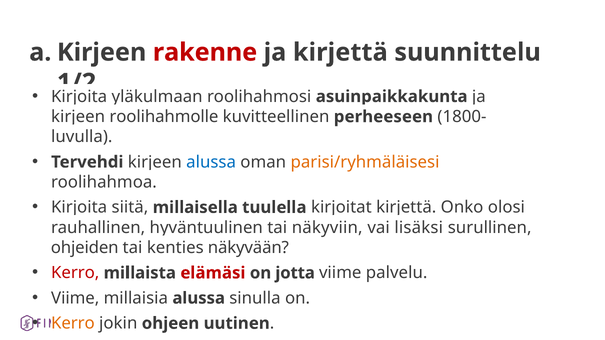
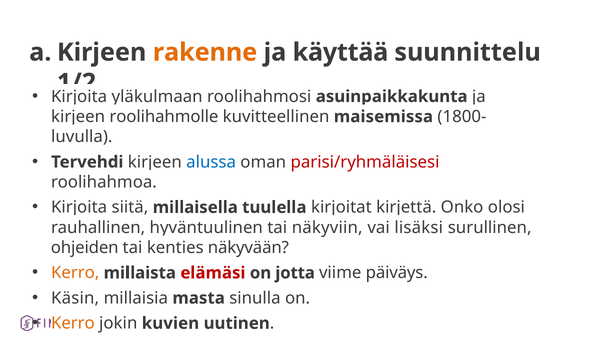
rakenne colour: red -> orange
ja kirjettä: kirjettä -> käyttää
perheeseen: perheeseen -> maisemissa
parisi/ryhmäläisesi colour: orange -> red
Kerro at (75, 273) colour: red -> orange
palvelu: palvelu -> päiväys
Viime at (75, 298): Viime -> Käsin
millaisia alussa: alussa -> masta
ohjeen: ohjeen -> kuvien
